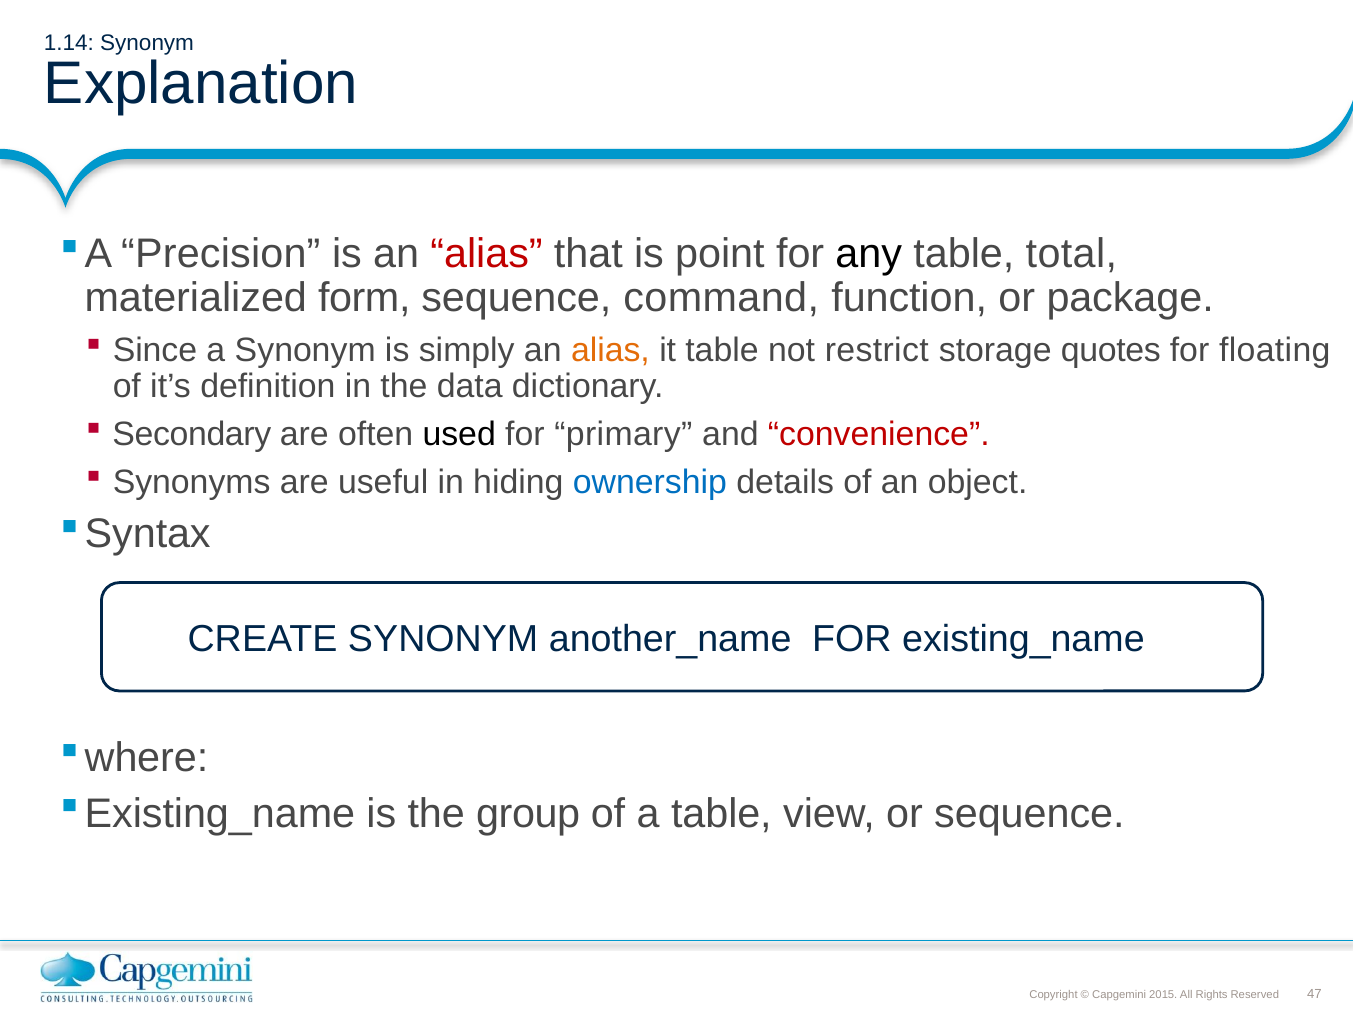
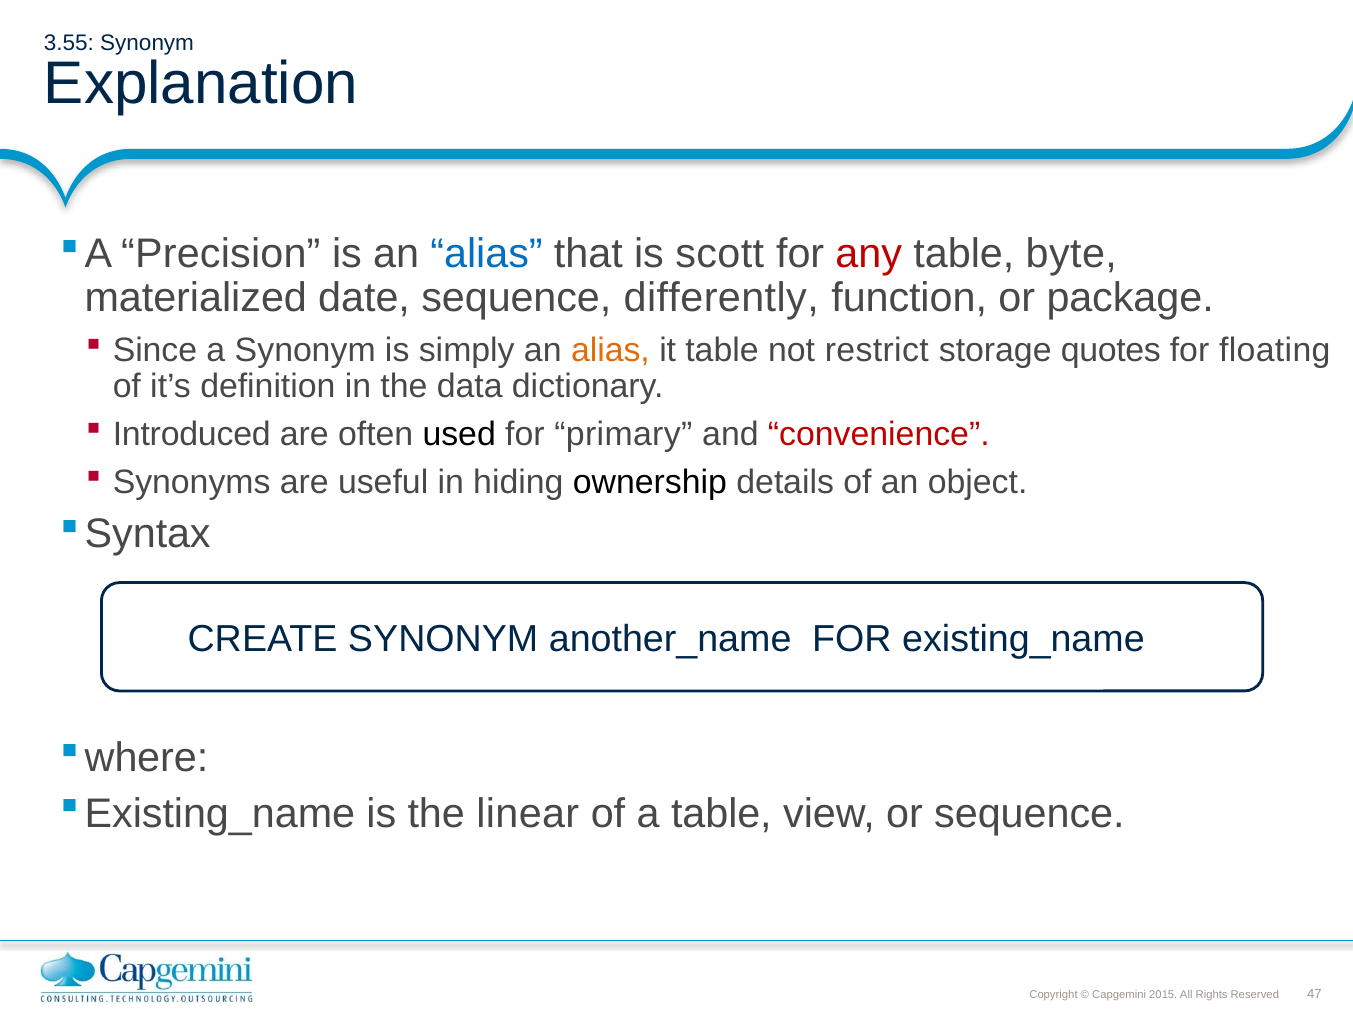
1.14: 1.14 -> 3.55
alias at (487, 254) colour: red -> blue
point: point -> scott
any colour: black -> red
total: total -> byte
form: form -> date
command: command -> differently
Secondary: Secondary -> Introduced
ownership colour: blue -> black
group: group -> linear
